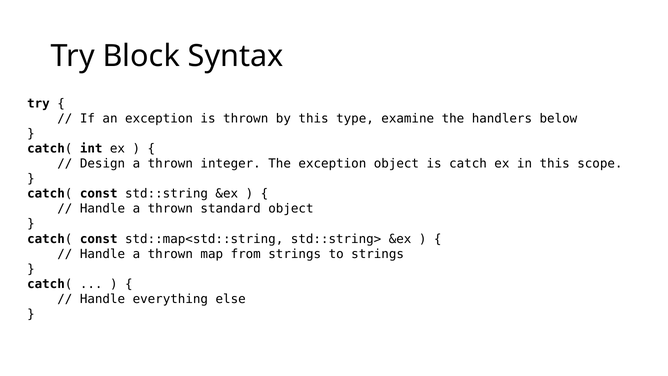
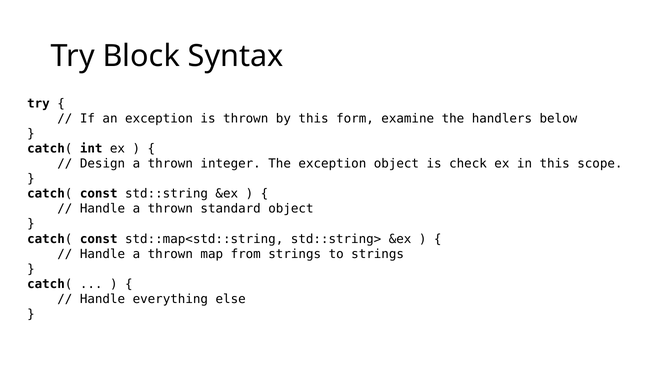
type: type -> form
catch: catch -> check
